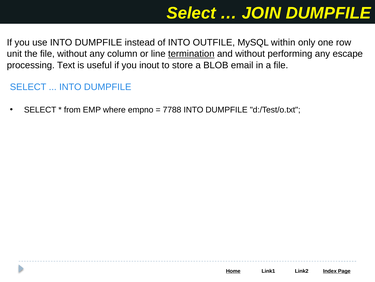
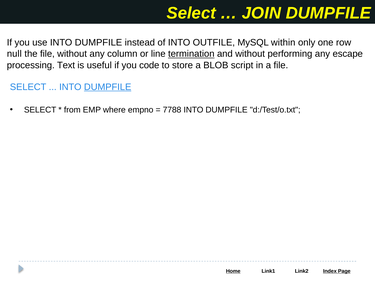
unit: unit -> null
inout: inout -> code
email: email -> script
DUMPFILE at (108, 87) underline: none -> present
